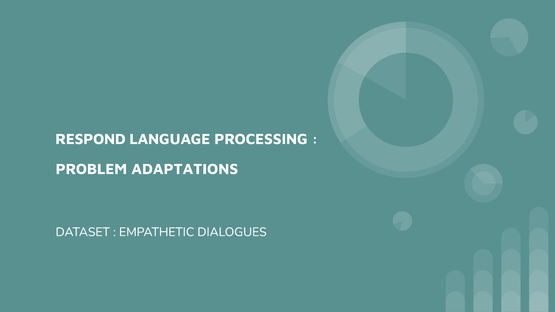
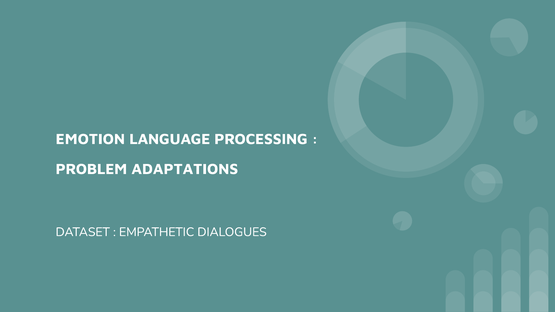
RESPOND: RESPOND -> EMOTION
